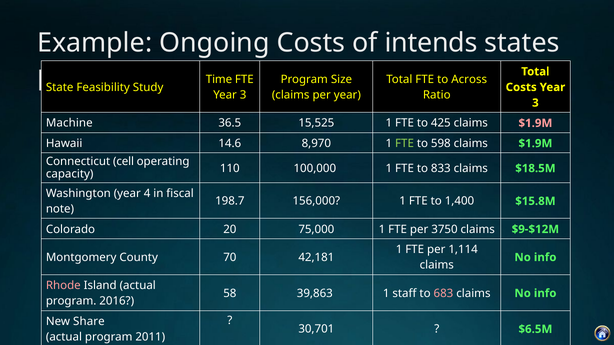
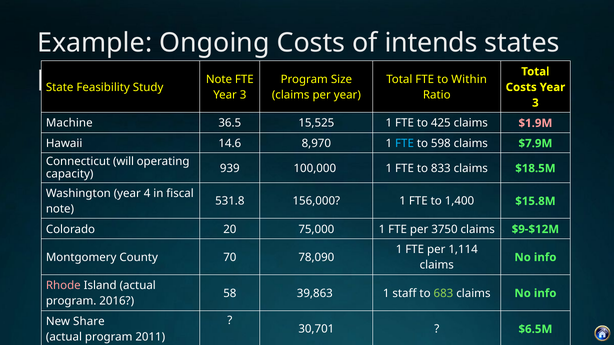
Time at (219, 79): Time -> Note
Across: Across -> Within
FTE at (405, 144) colour: light green -> light blue
598 claims $1.9M: $1.9M -> $7.9M
cell: cell -> will
110: 110 -> 939
198.7: 198.7 -> 531.8
42,181: 42,181 -> 78,090
683 colour: pink -> light green
